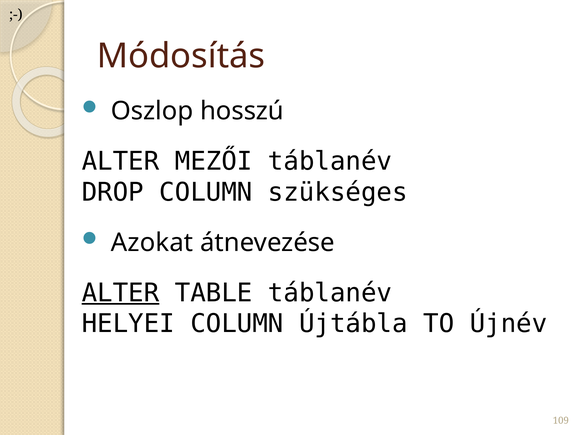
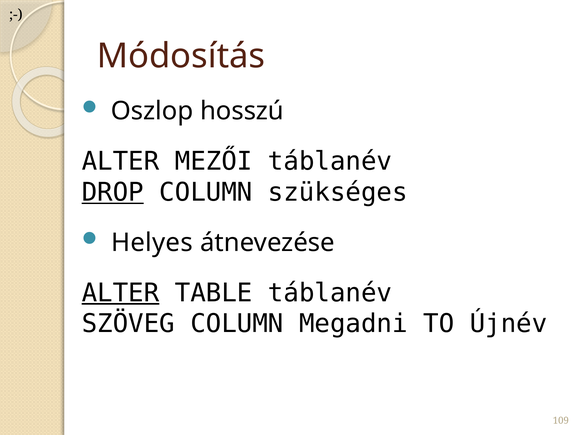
DROP underline: none -> present
Azokat: Azokat -> Helyes
HELYEI: HELYEI -> SZÖVEG
Újtábla: Újtábla -> Megadni
